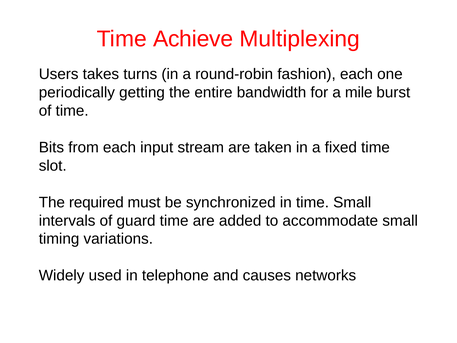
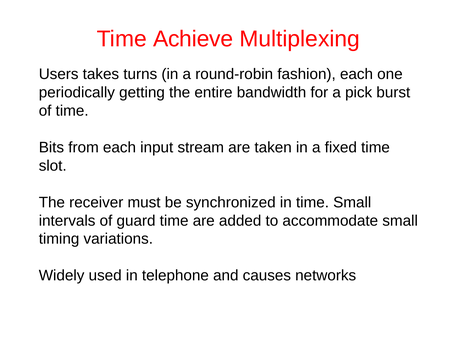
mile: mile -> pick
required: required -> receiver
